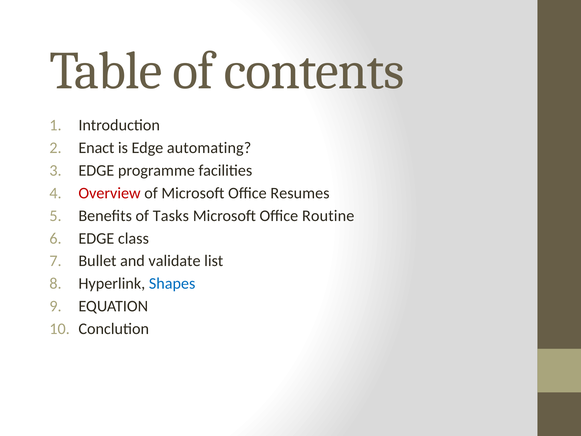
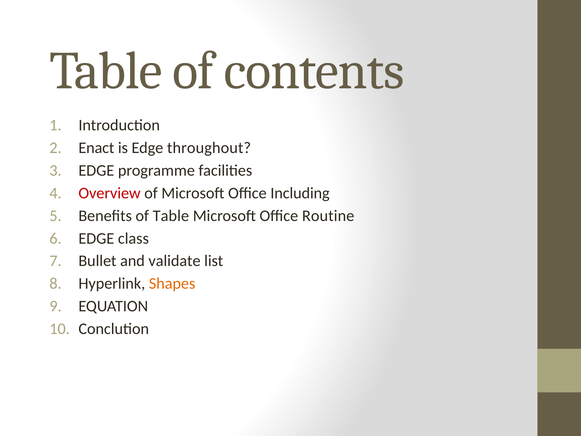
automating: automating -> throughout
Resumes: Resumes -> Including
of Tasks: Tasks -> Table
Shapes colour: blue -> orange
